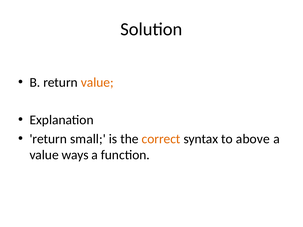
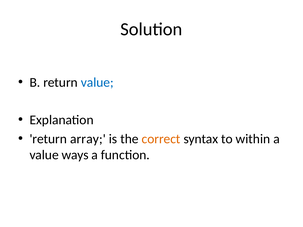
value at (97, 82) colour: orange -> blue
small: small -> array
above: above -> within
